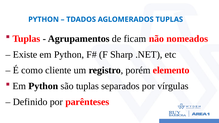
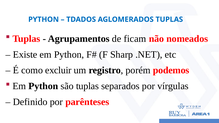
cliente: cliente -> excluir
elemento: elemento -> podemos
